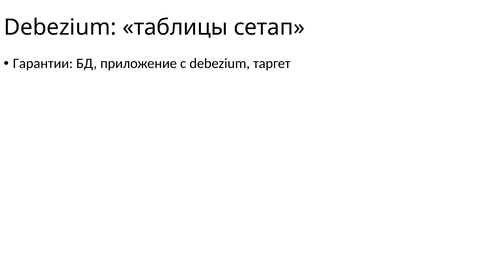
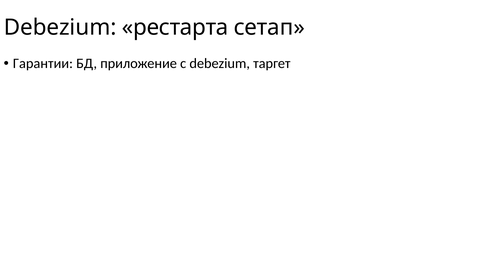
таблицы: таблицы -> рестарта
